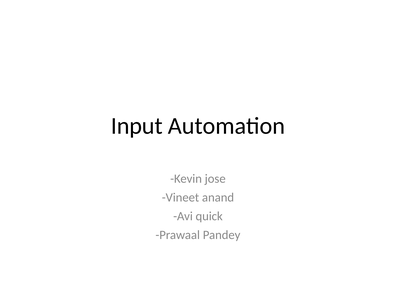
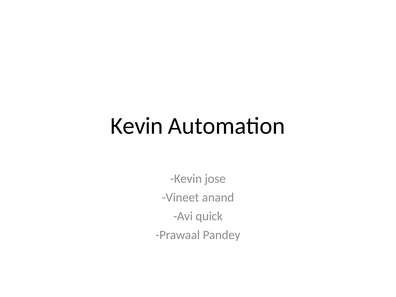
Input at (137, 126): Input -> Kevin
